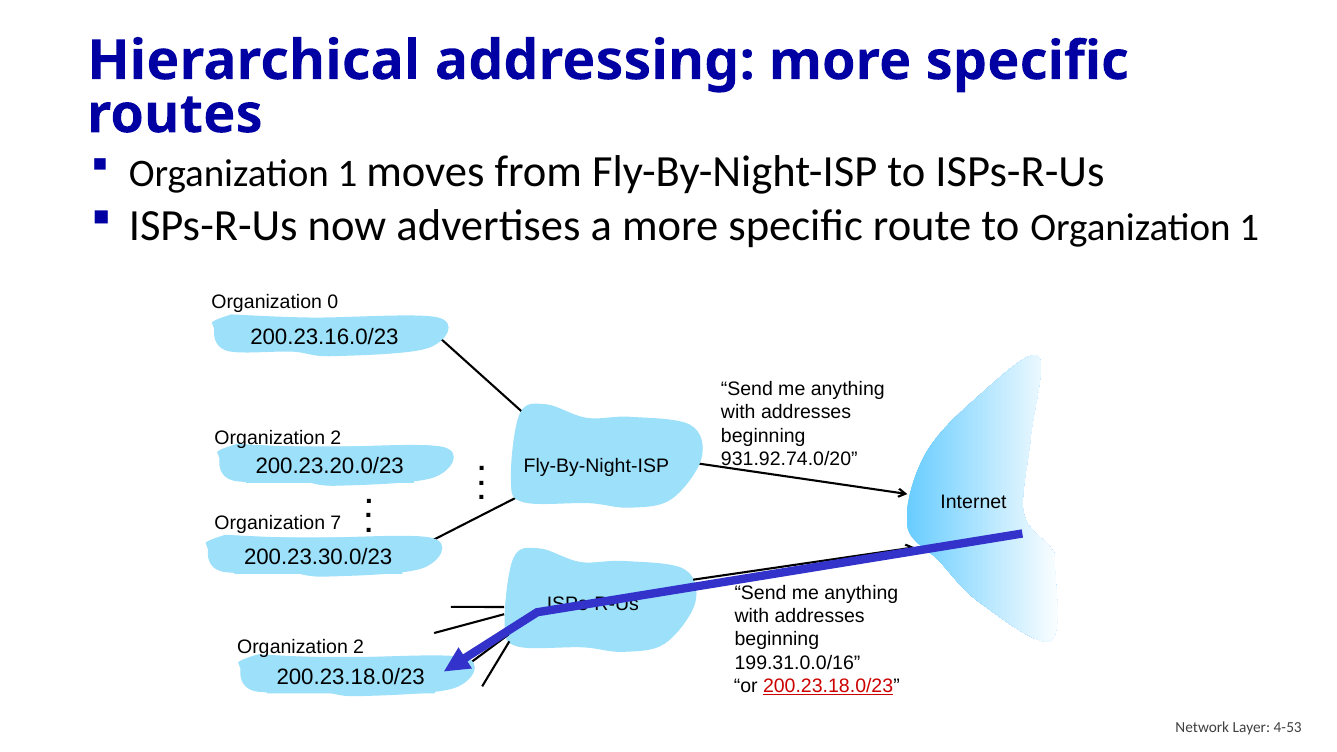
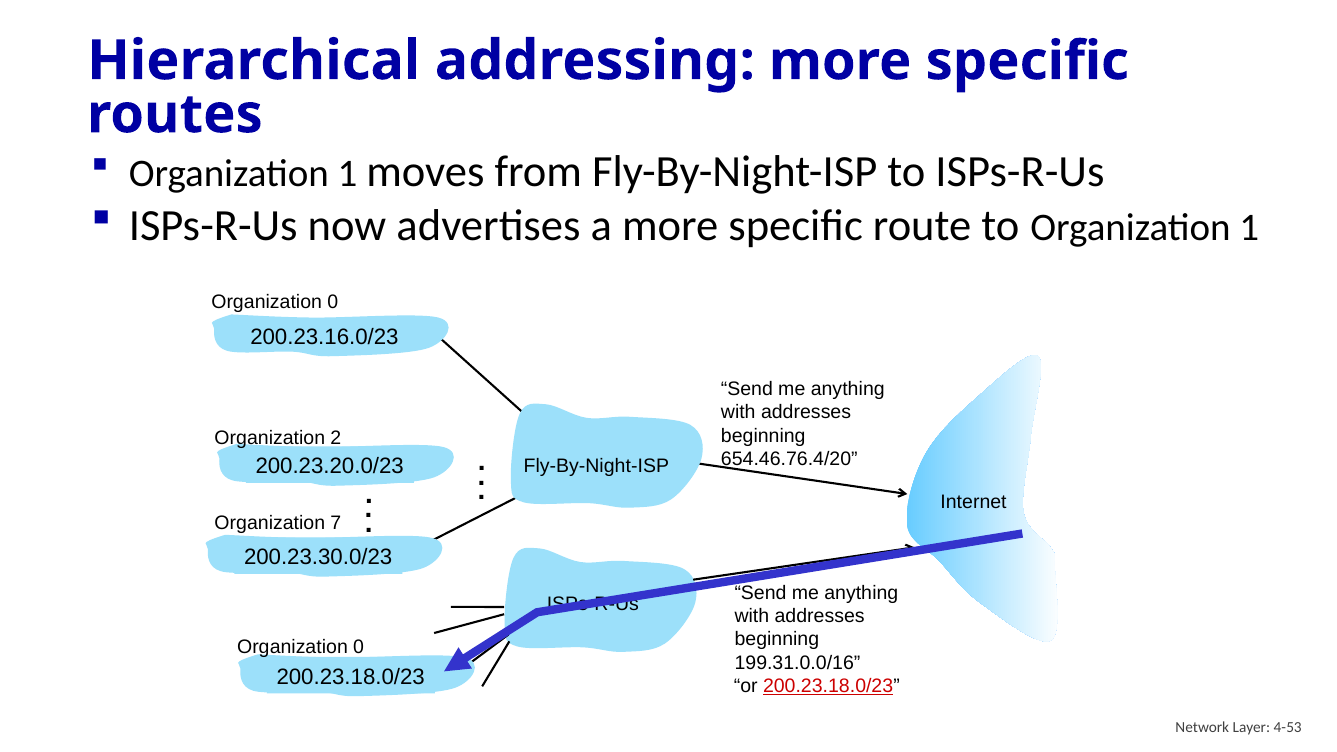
931.92.74.0/20: 931.92.74.0/20 -> 654.46.76.4/20
2 at (359, 647): 2 -> 0
